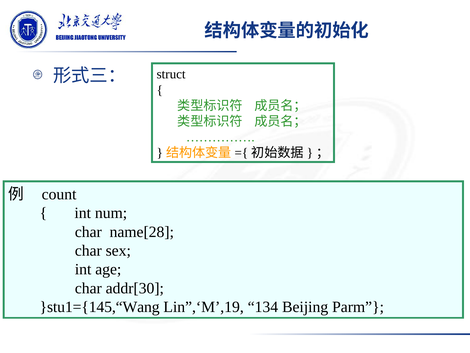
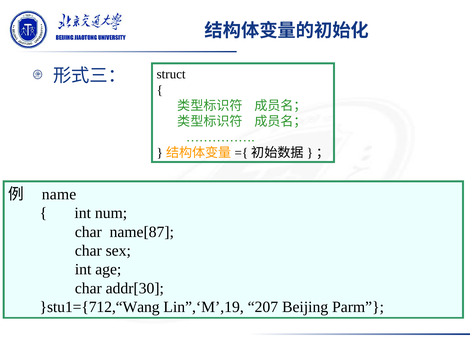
count: count -> name
name[28: name[28 -> name[87
}stu1={145,“Wang: }stu1={145,“Wang -> }stu1={712,“Wang
134: 134 -> 207
